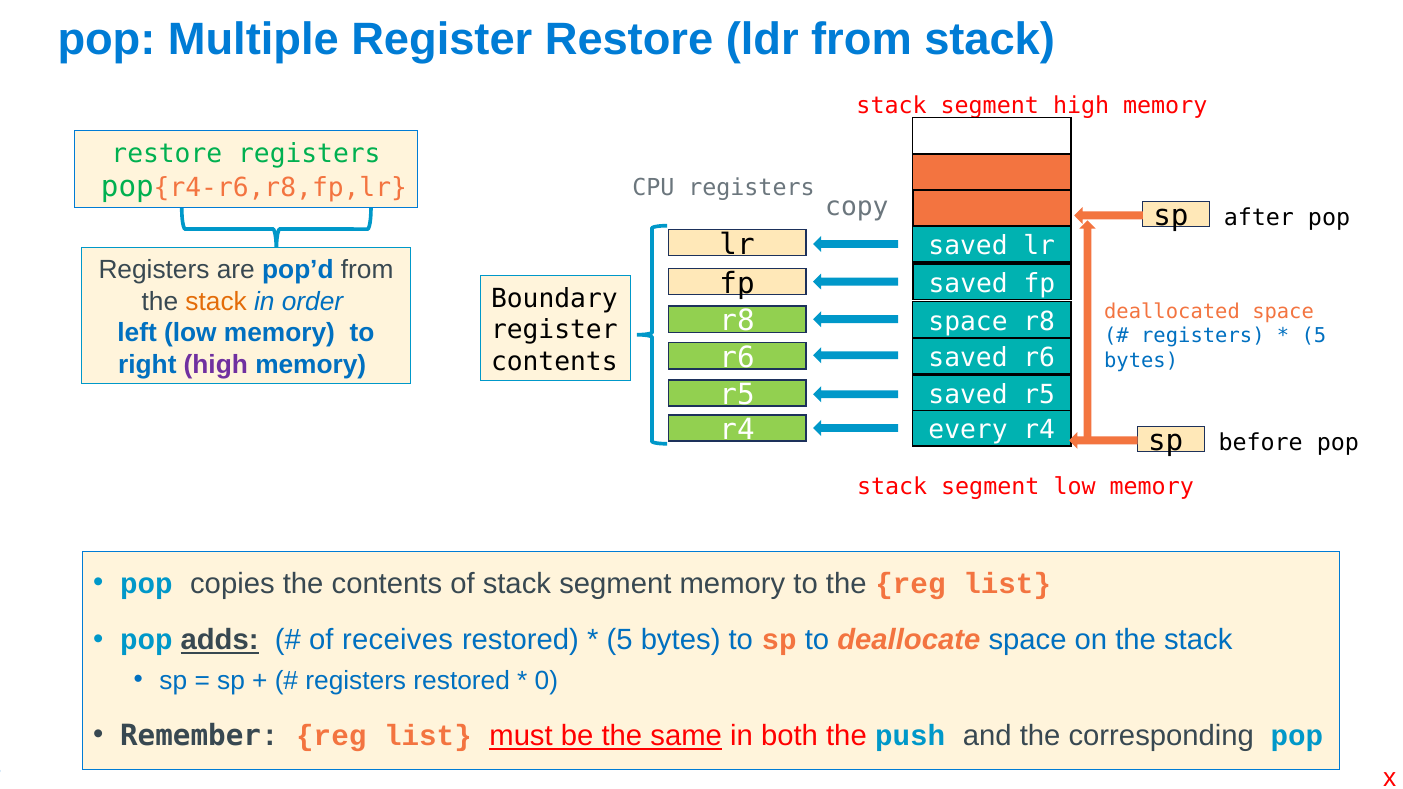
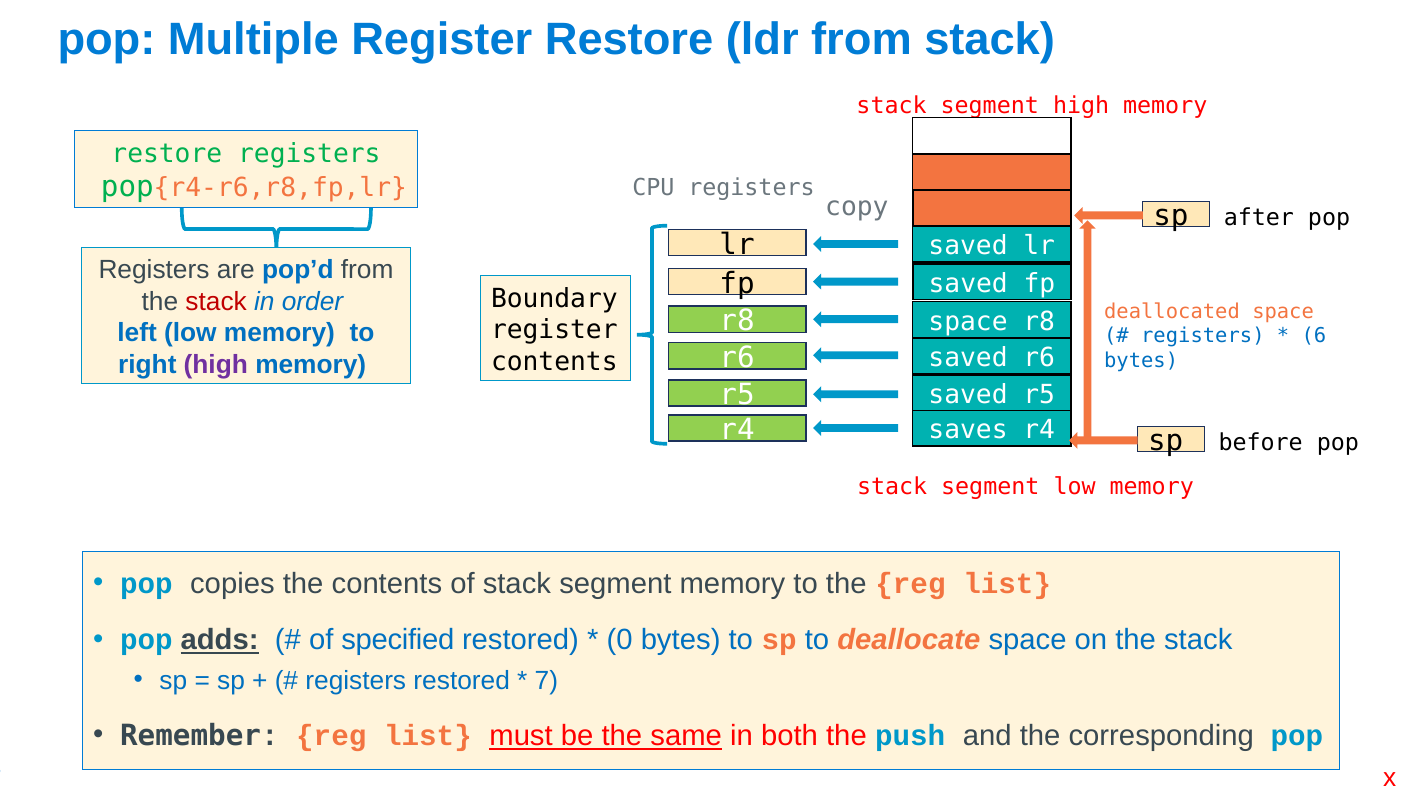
stack at (216, 302) colour: orange -> red
5 at (1314, 336): 5 -> 6
every: every -> saves
receives: receives -> specified
5 at (620, 640): 5 -> 0
0: 0 -> 7
